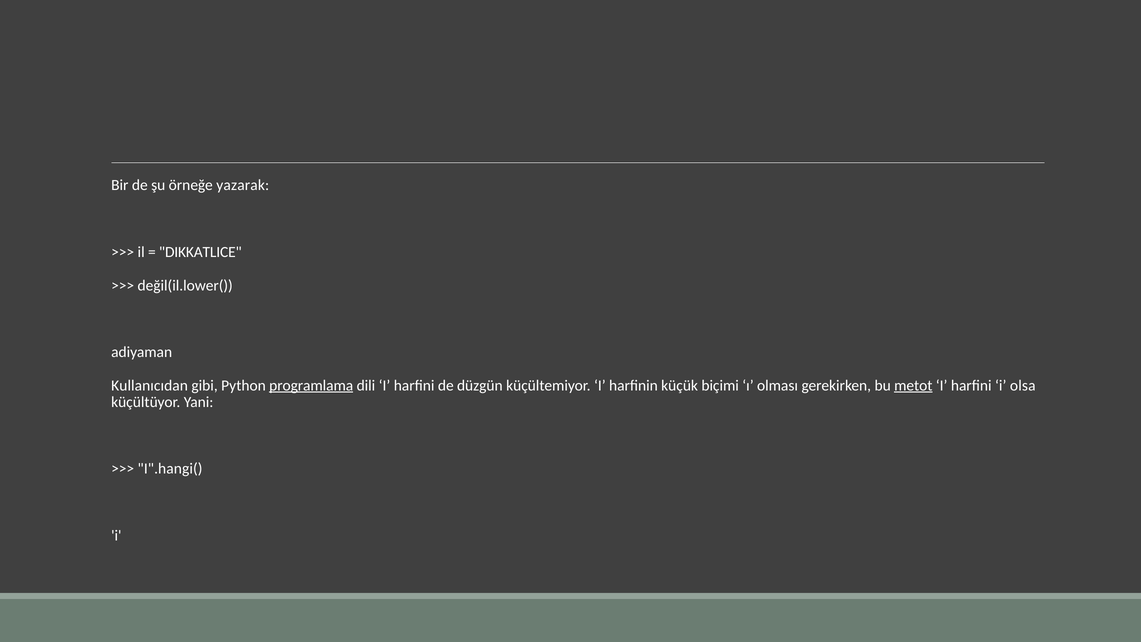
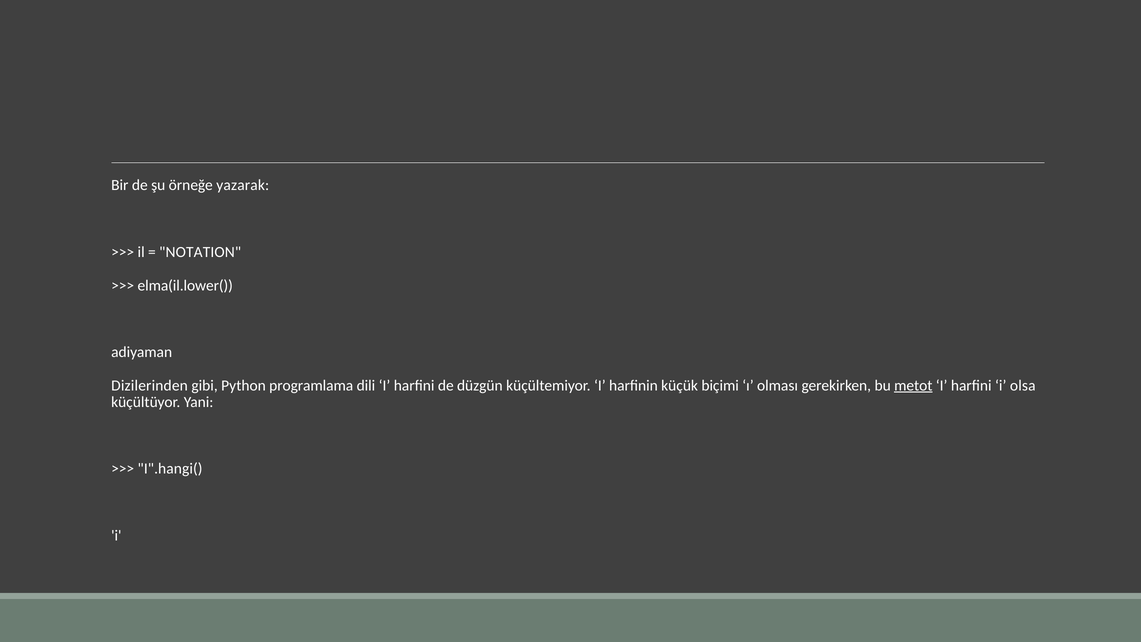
DIKKATLICE: DIKKATLICE -> NOTATION
değil(il.lower(: değil(il.lower( -> elma(il.lower(
Kullanıcıdan: Kullanıcıdan -> Dizilerinden
programlama underline: present -> none
